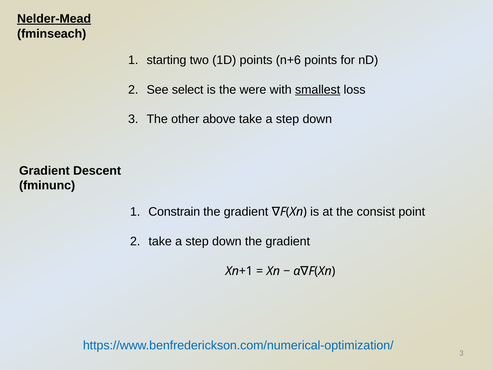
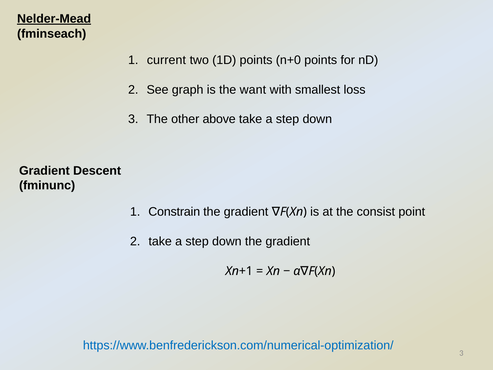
starting: starting -> current
n+6: n+6 -> n+0
select: select -> graph
were: were -> want
smallest underline: present -> none
